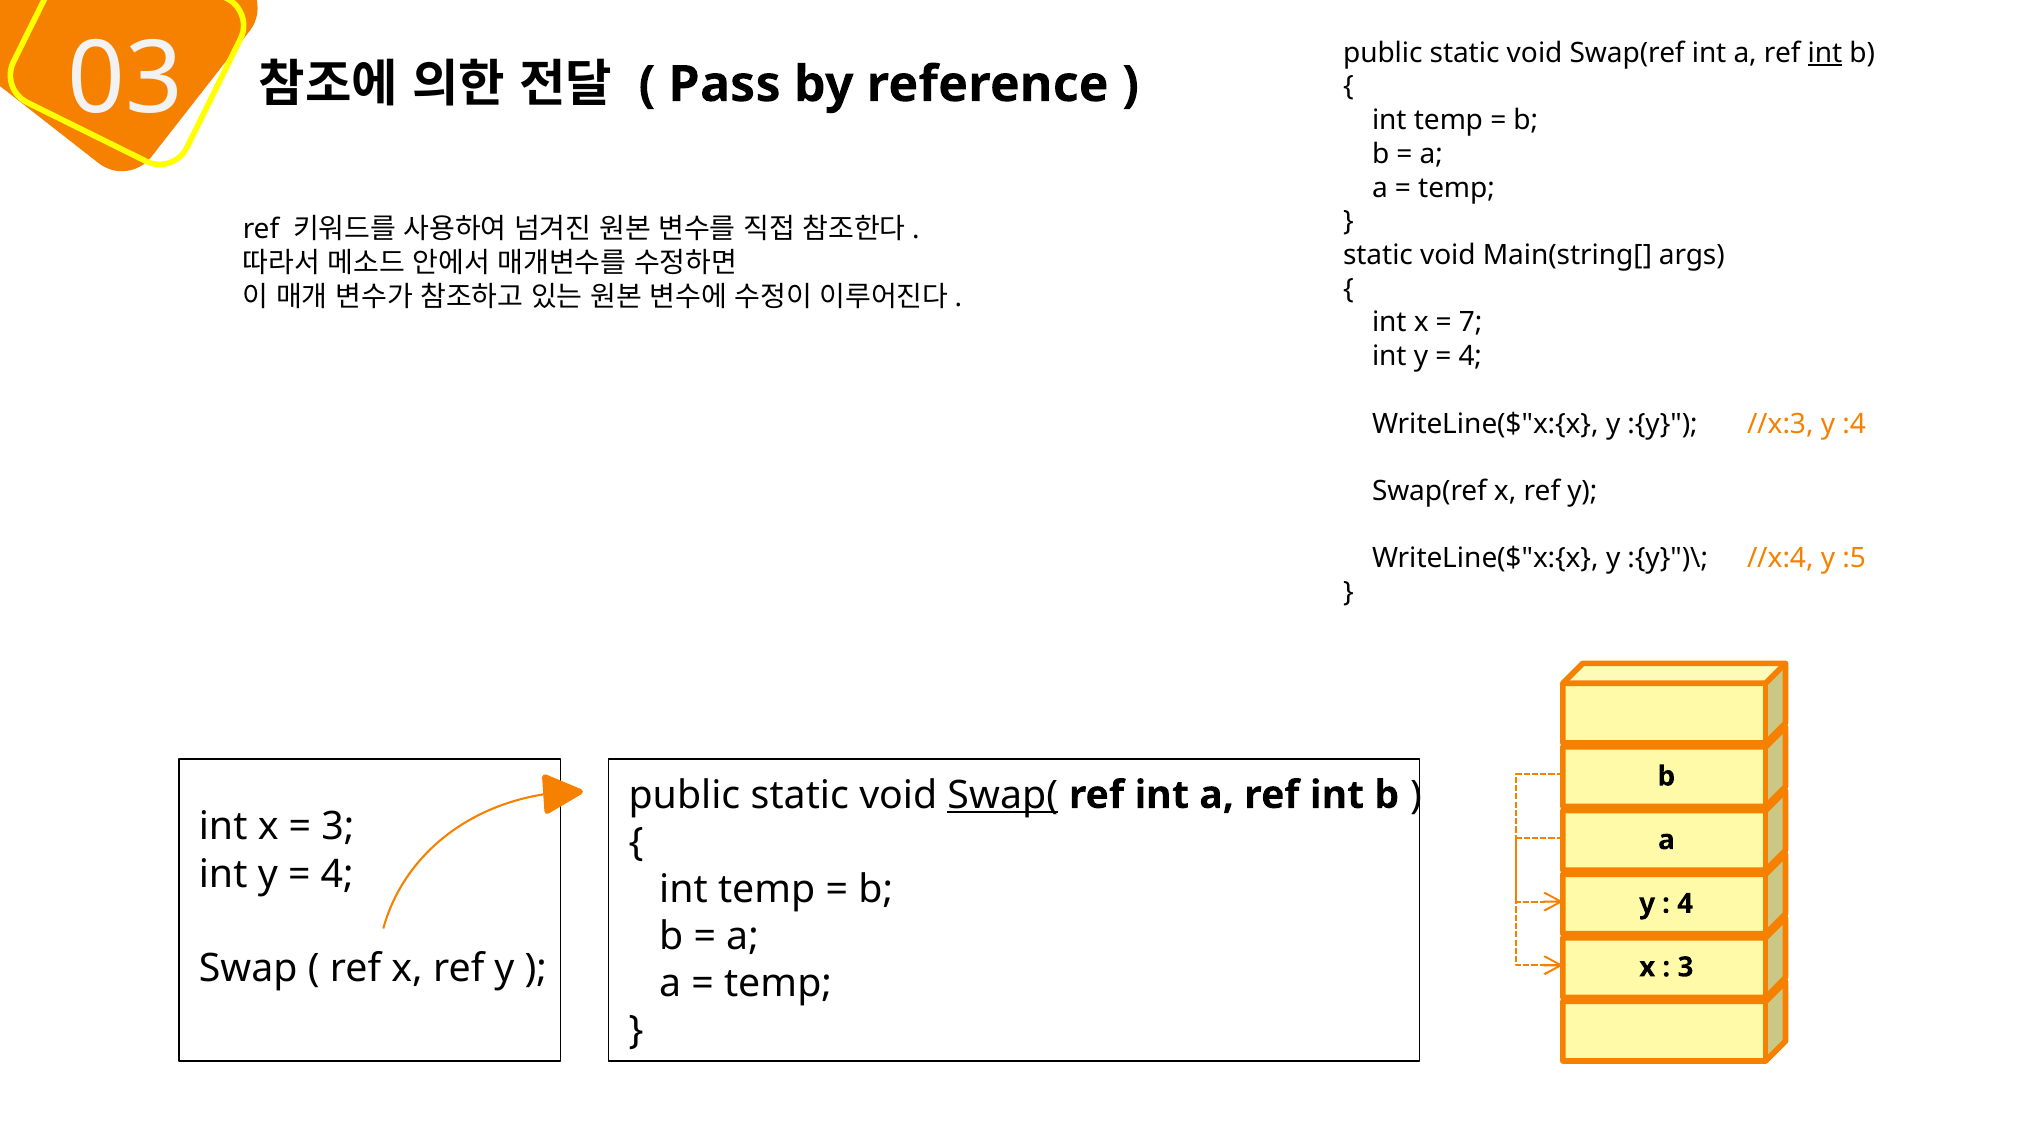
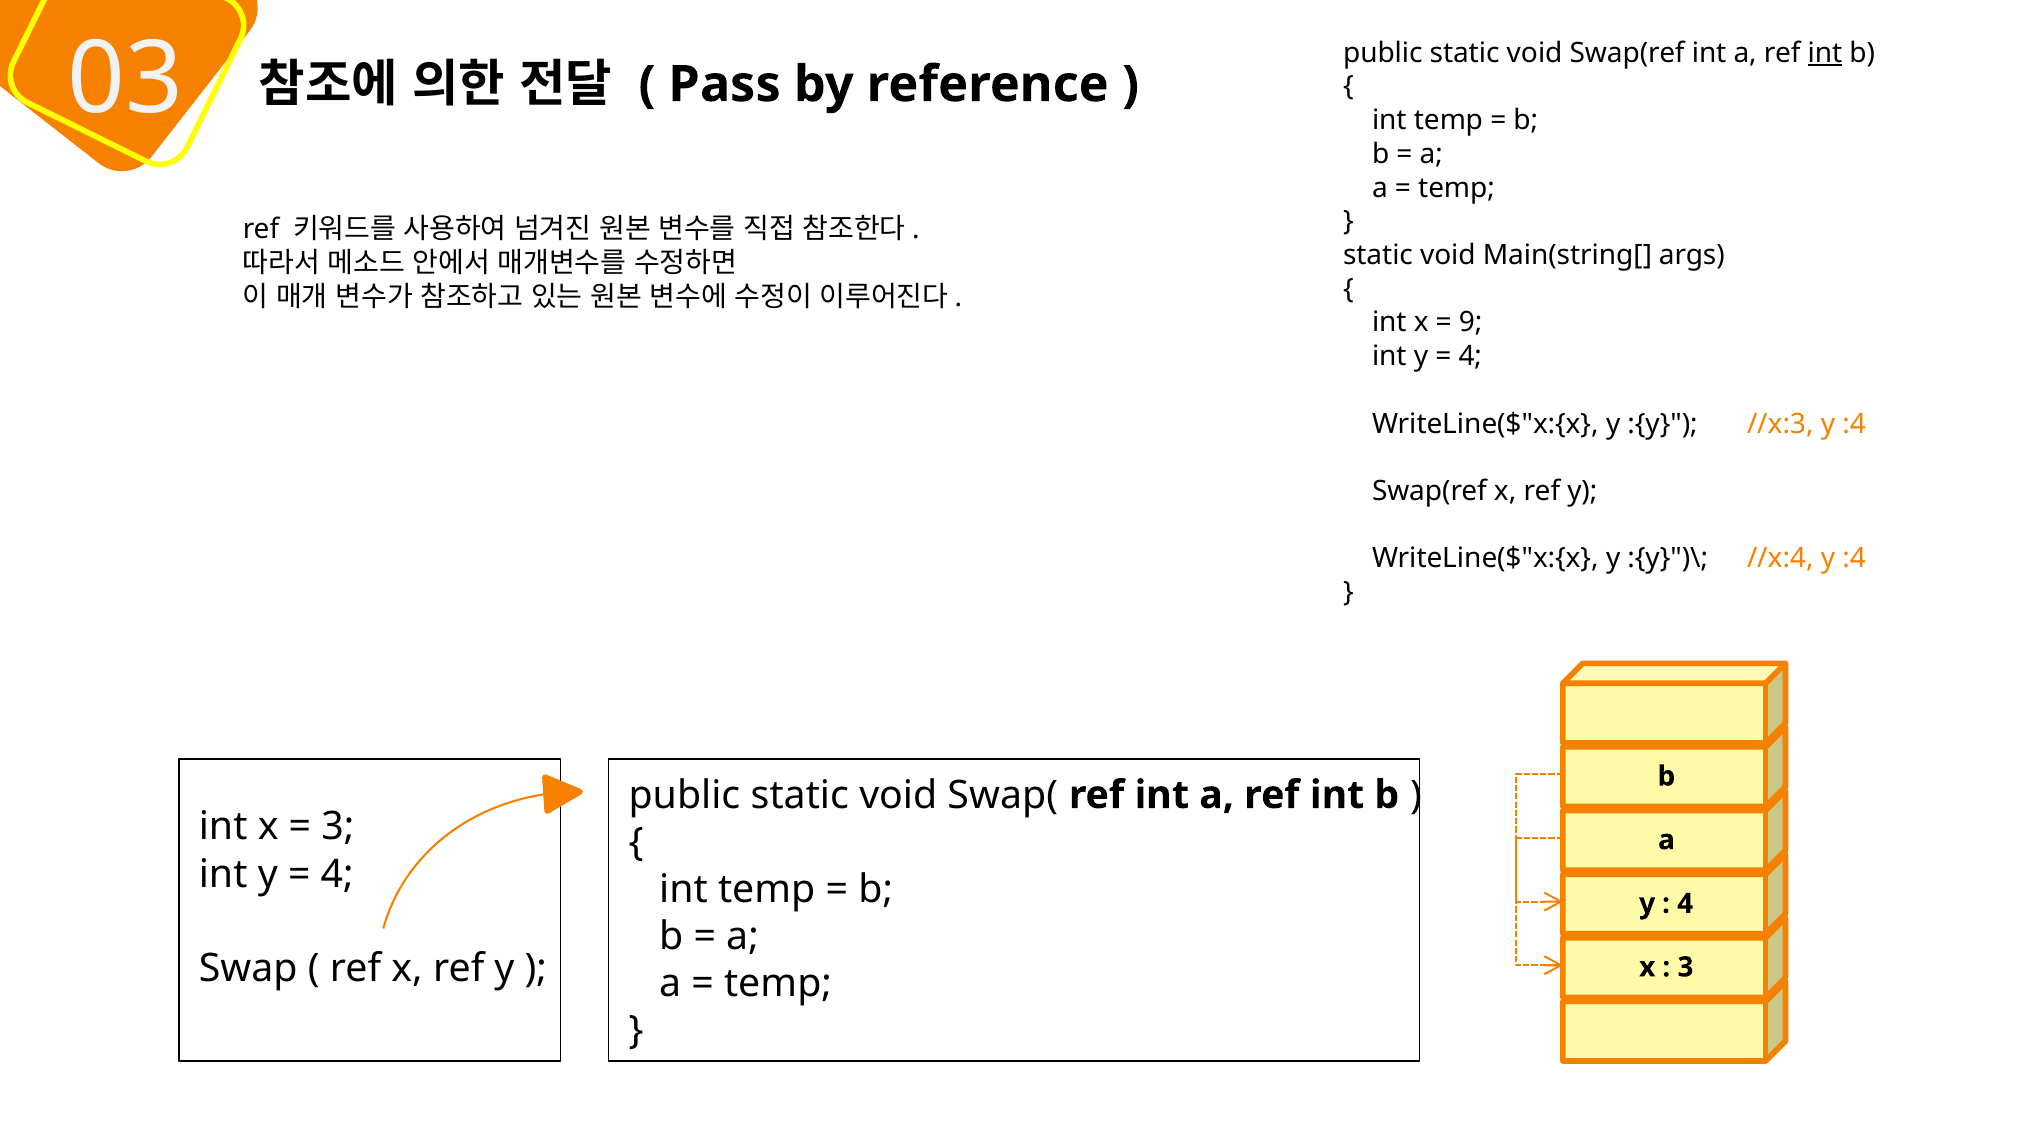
7: 7 -> 9
//x:4 y :5: :5 -> :4
Swap( underline: present -> none
